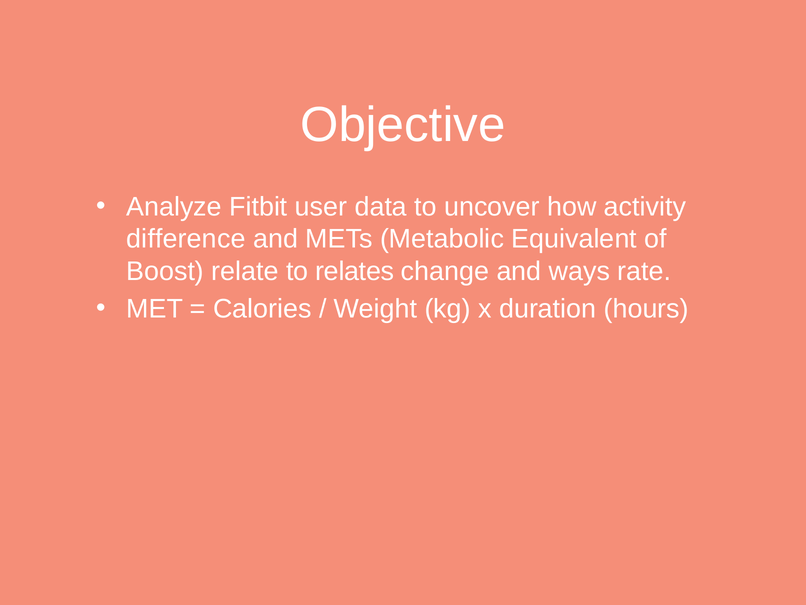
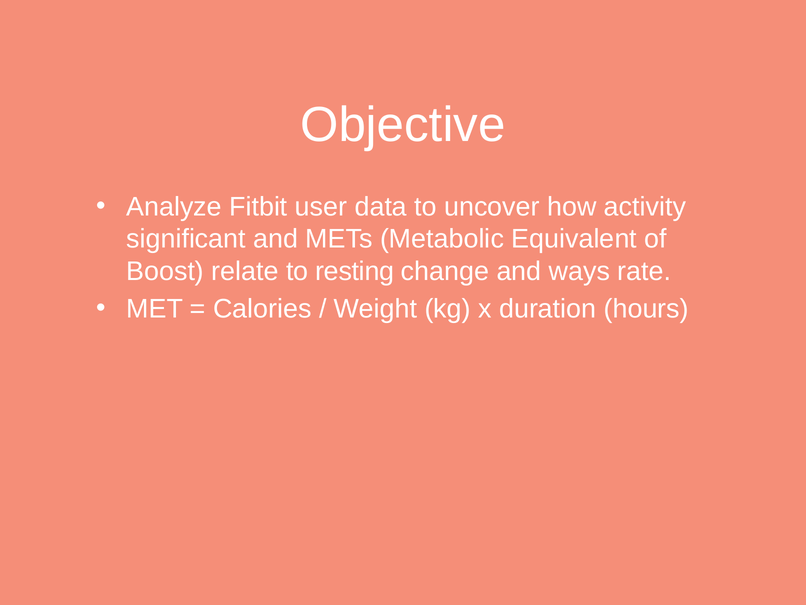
difference: difference -> significant
relates: relates -> resting
